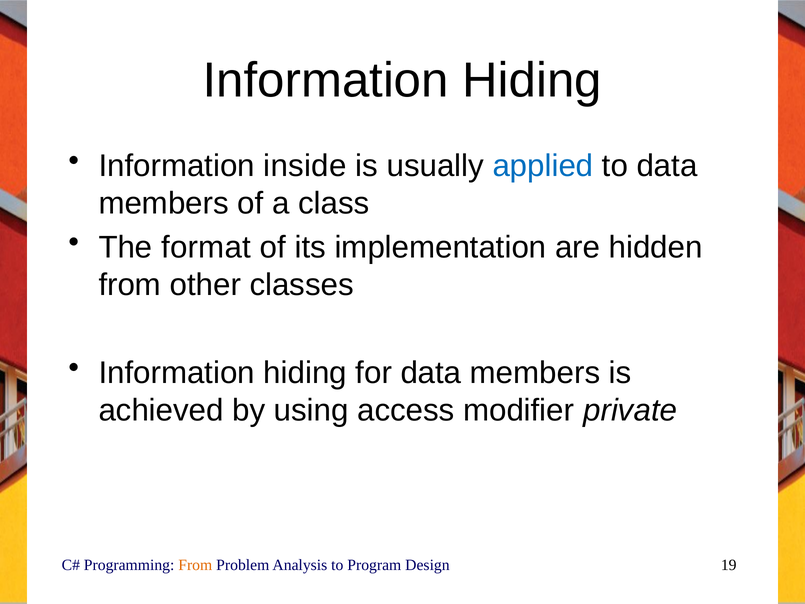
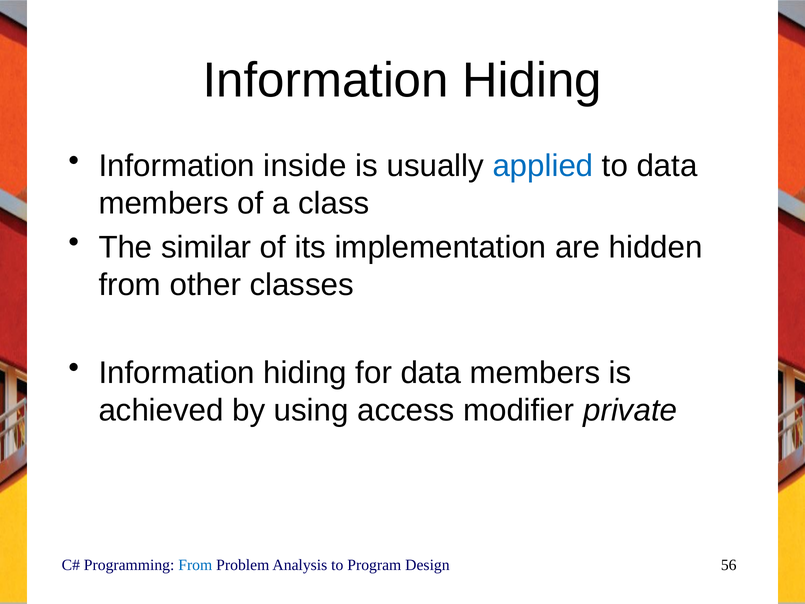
format: format -> similar
From at (195, 565) colour: orange -> blue
19: 19 -> 56
